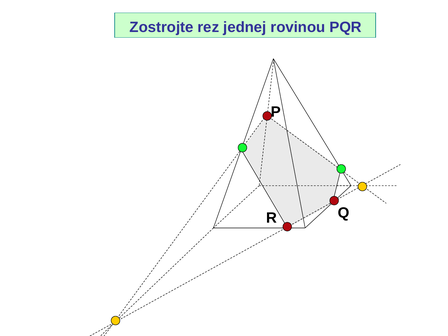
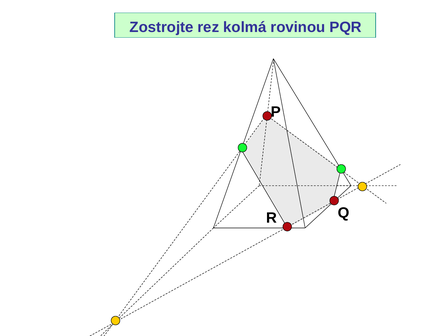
jednej: jednej -> kolmá
